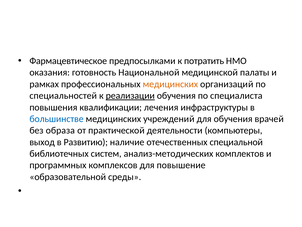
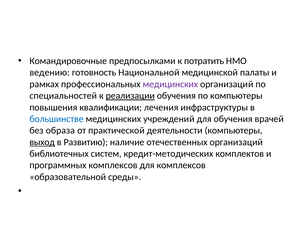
Фармацевтическое: Фармацевтическое -> Командировочные
оказания: оказания -> ведению
медицинских at (170, 84) colour: orange -> purple
по специалиста: специалиста -> компьютеры
выход underline: none -> present
отечественных специальной: специальной -> организаций
анализ-методических: анализ-методических -> кредит-методических
для повышение: повышение -> комплексов
